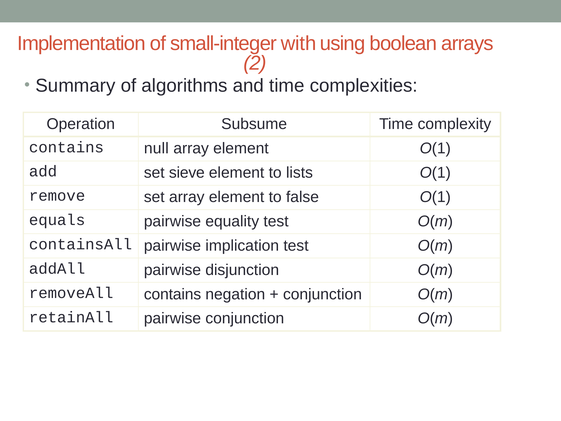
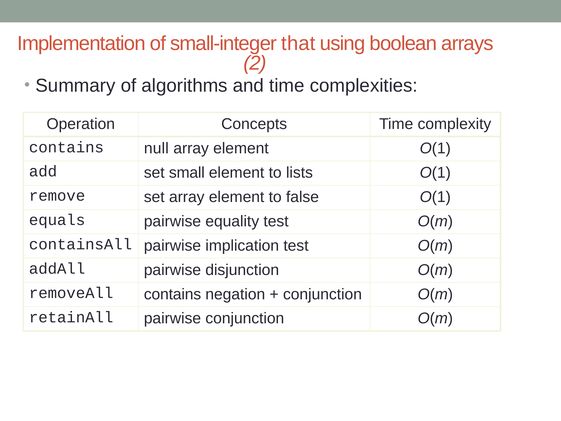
with: with -> that
Subsume: Subsume -> Concepts
sieve: sieve -> small
